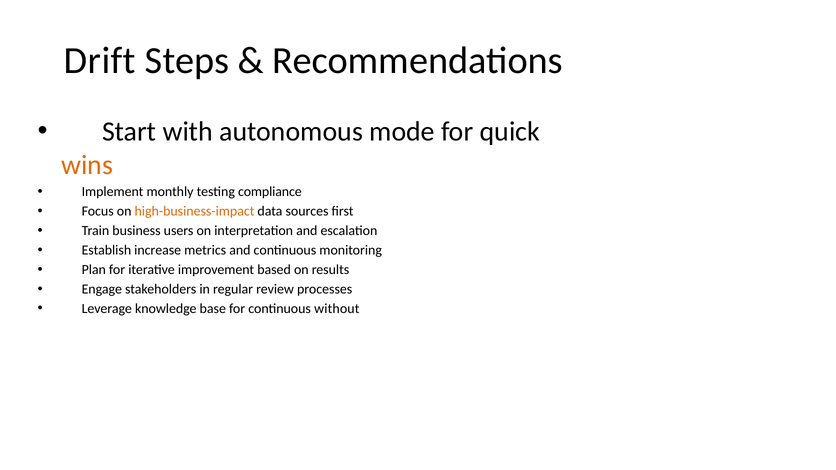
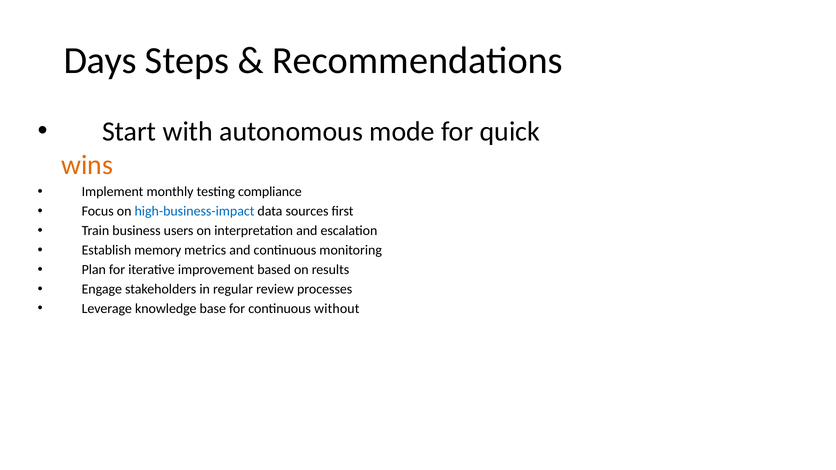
Drift: Drift -> Days
high-business-impact colour: orange -> blue
increase: increase -> memory
